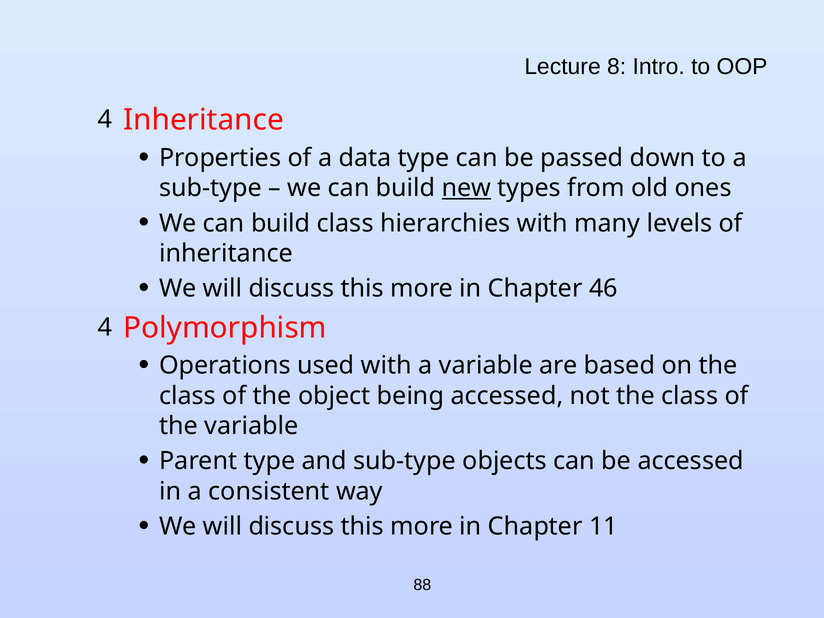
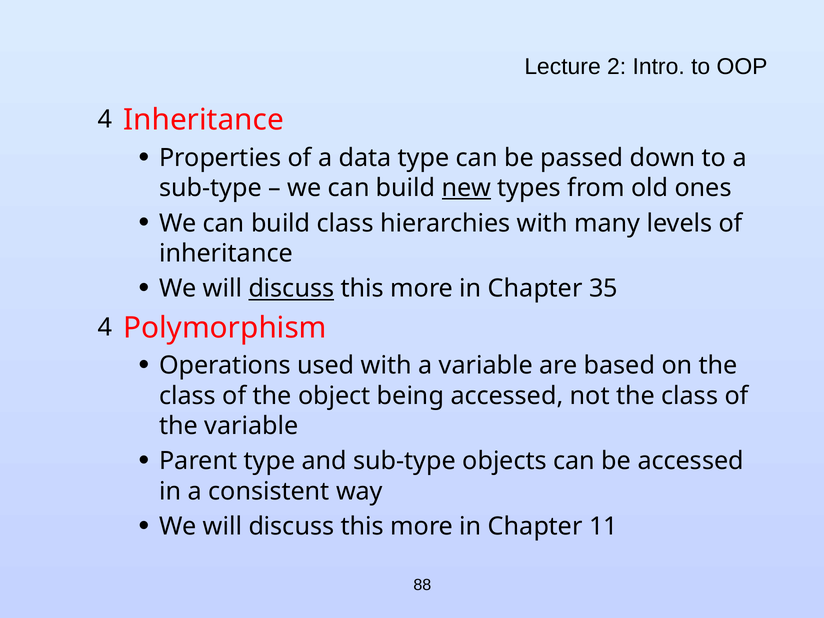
8: 8 -> 2
discuss at (291, 289) underline: none -> present
46: 46 -> 35
